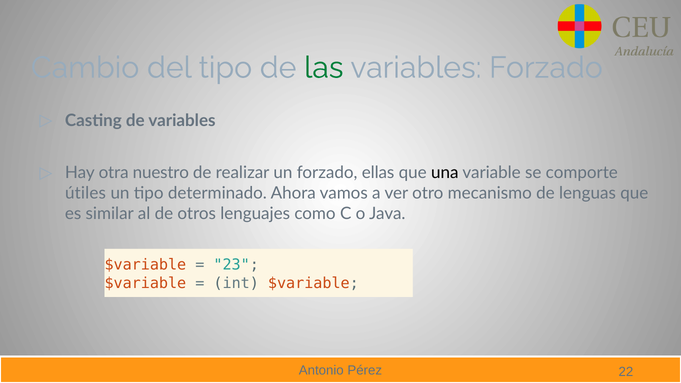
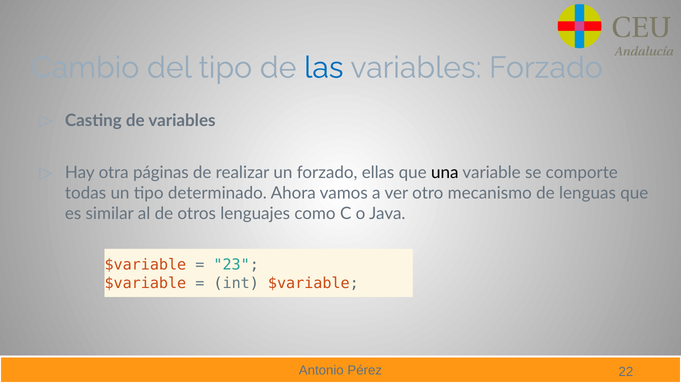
las colour: green -> blue
nuestro: nuestro -> páginas
útiles: útiles -> todas
